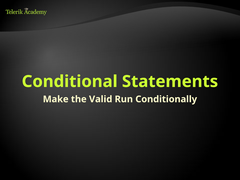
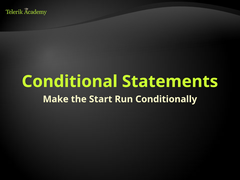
Valid: Valid -> Start
